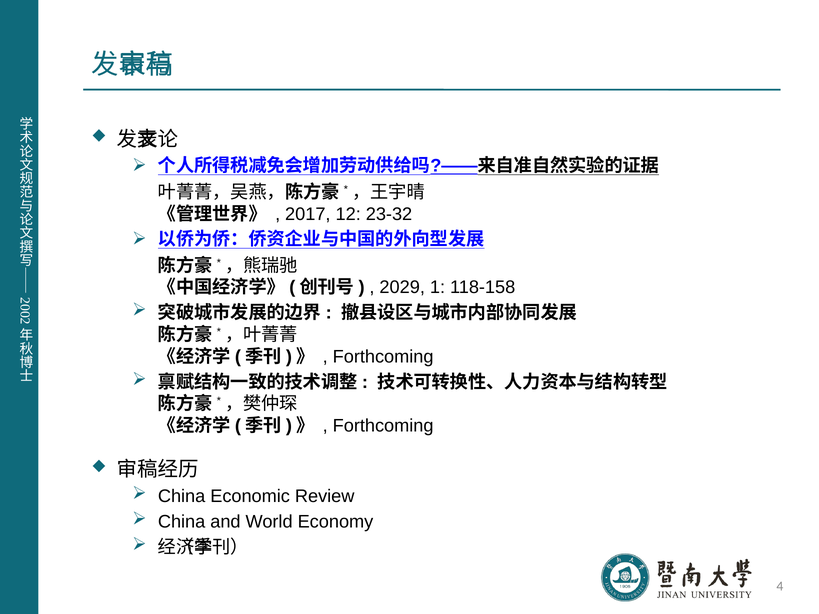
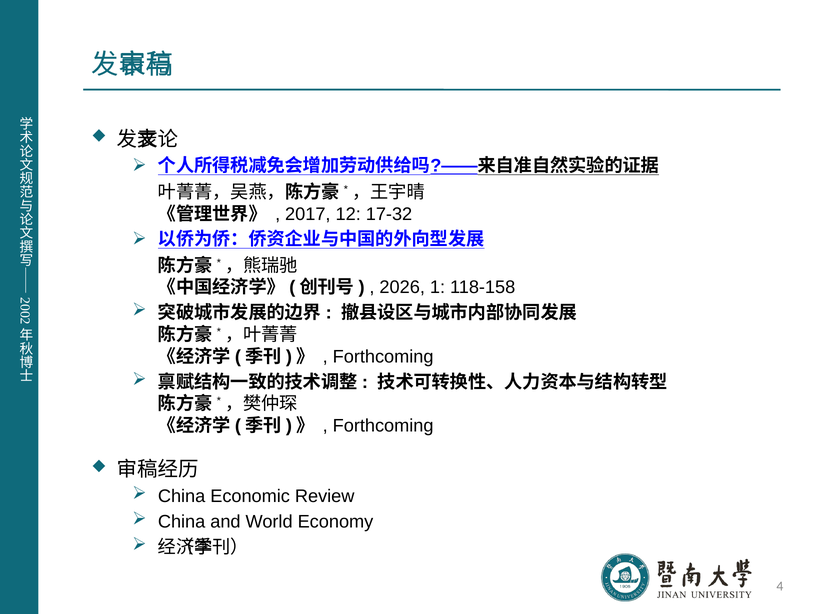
23-32: 23-32 -> 17-32
2029: 2029 -> 2026
